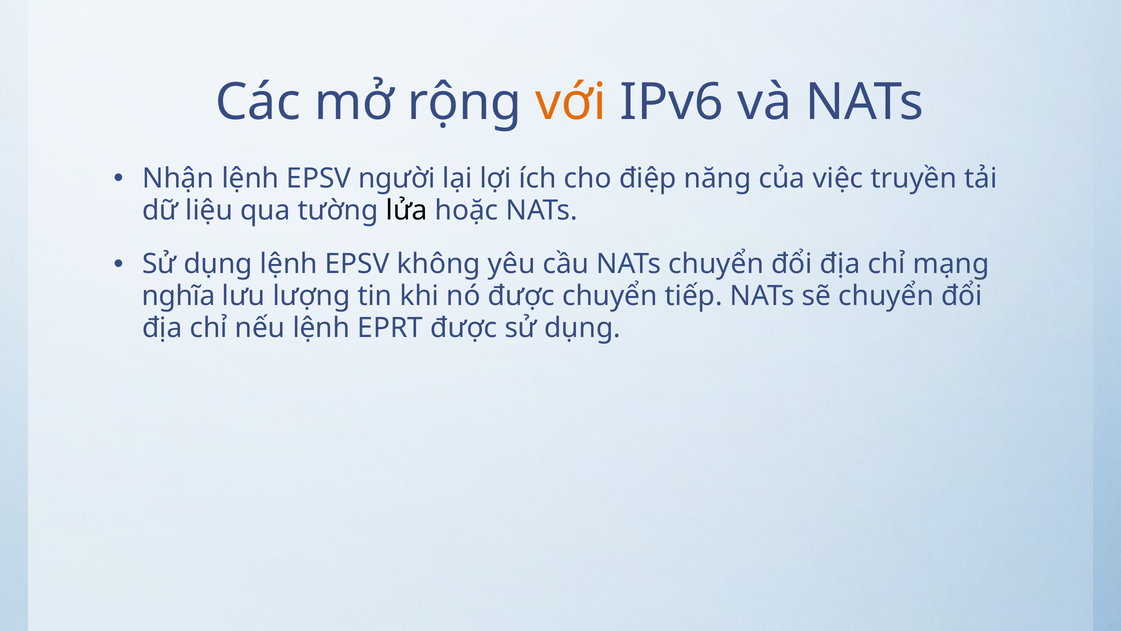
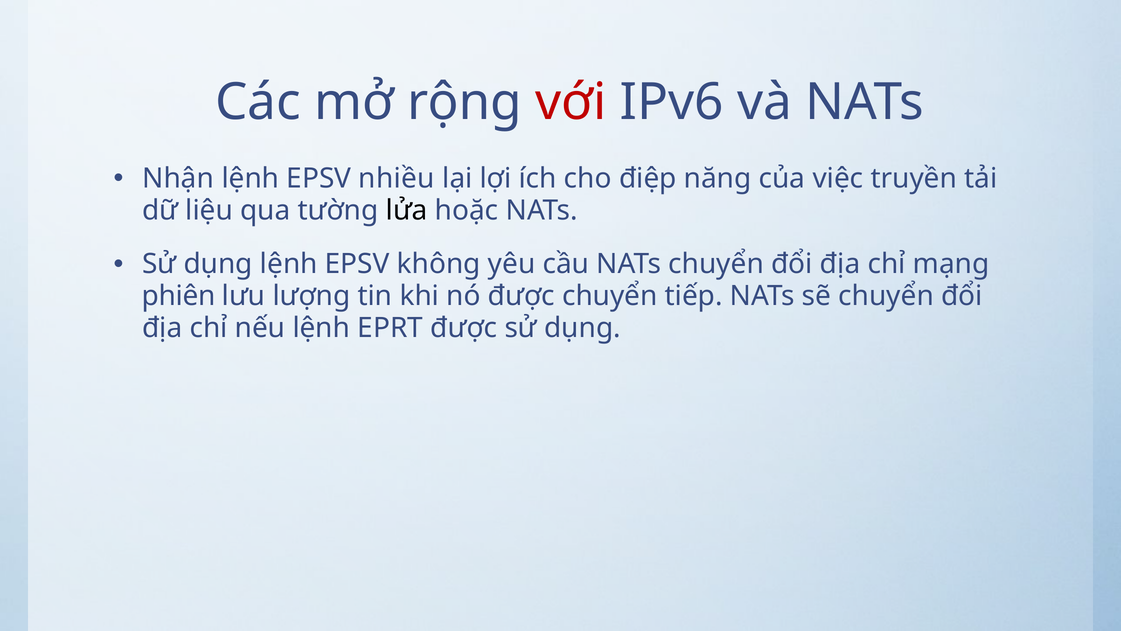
với colour: orange -> red
người: người -> nhiều
nghĩa: nghĩa -> phiên
